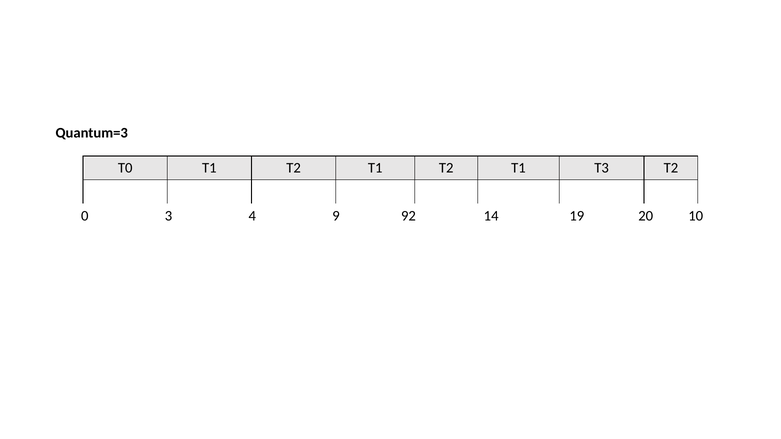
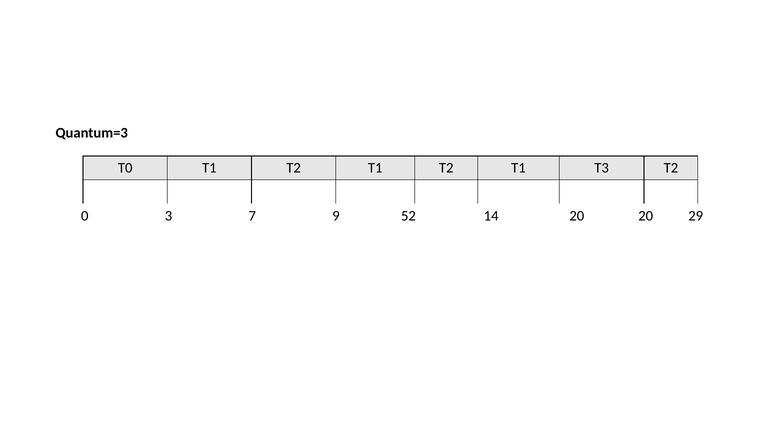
4: 4 -> 7
92: 92 -> 52
14 19: 19 -> 20
10: 10 -> 29
